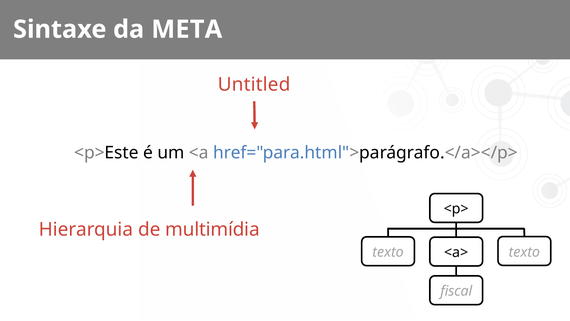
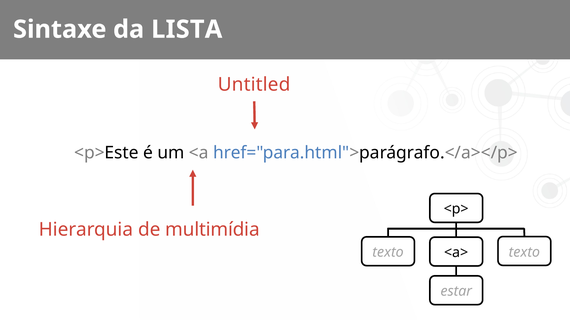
META: META -> LISTA
fiscal: fiscal -> estar
